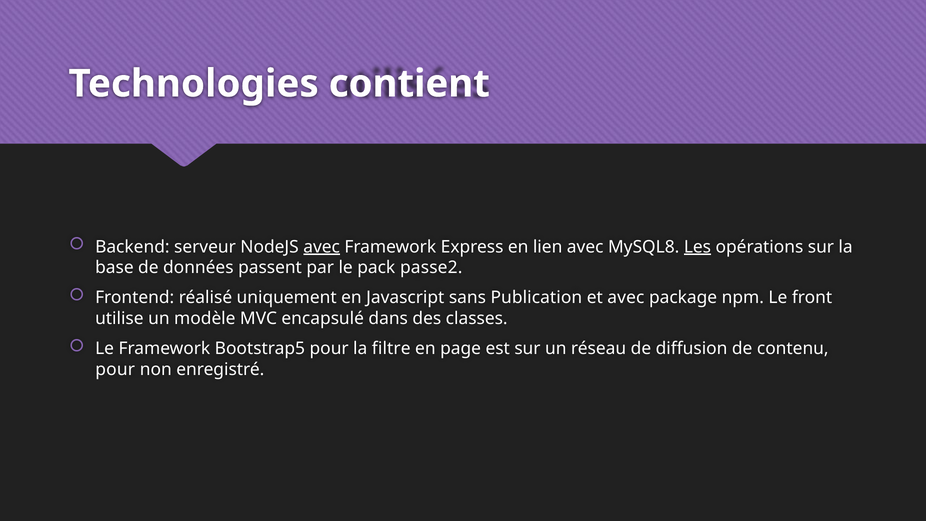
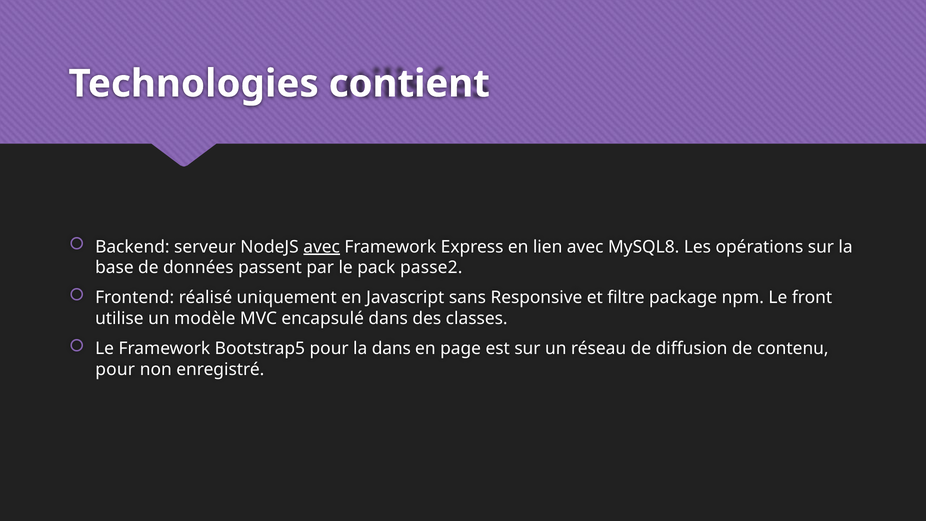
Les underline: present -> none
Publication: Publication -> Responsive
et avec: avec -> filtre
la filtre: filtre -> dans
